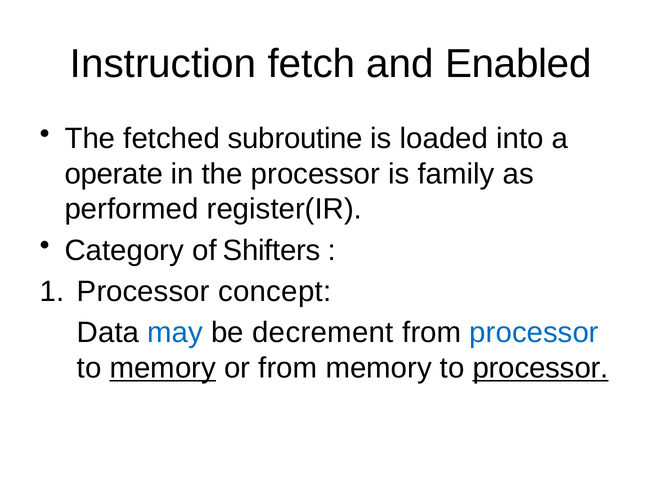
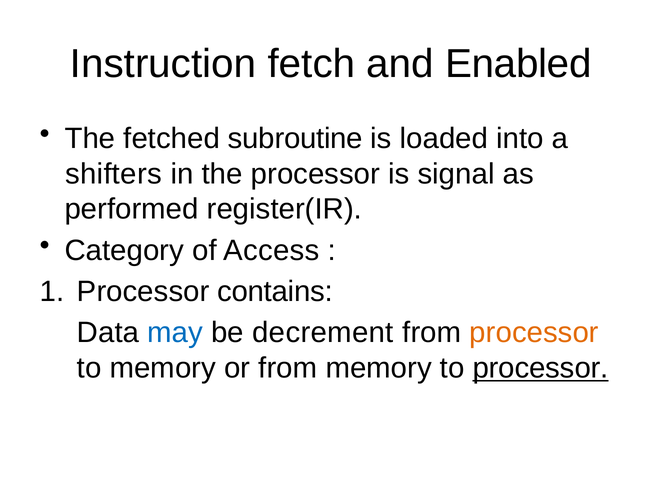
operate: operate -> shifters
family: family -> signal
Shifters: Shifters -> Access
concept: concept -> contains
processor at (534, 333) colour: blue -> orange
memory at (163, 368) underline: present -> none
